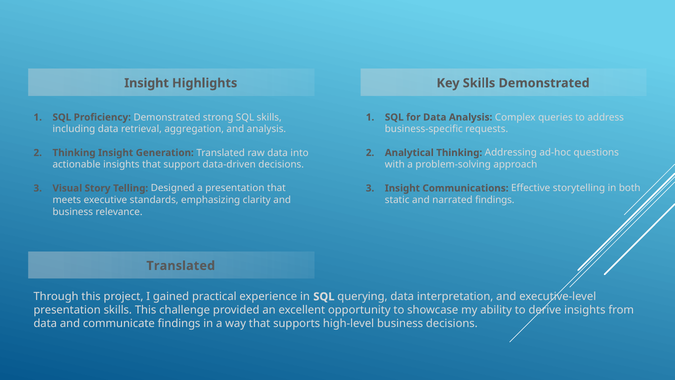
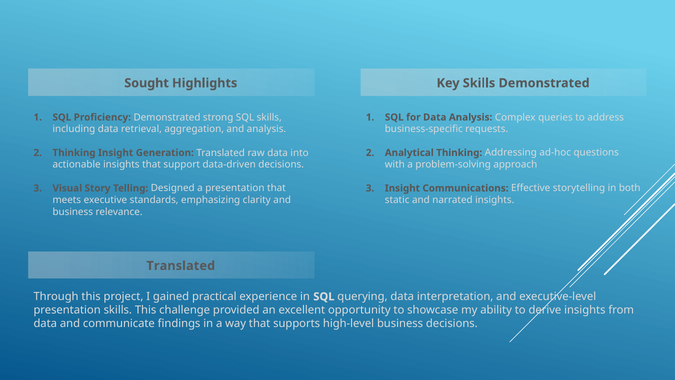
Insight at (147, 83): Insight -> Sought
narrated findings: findings -> insights
